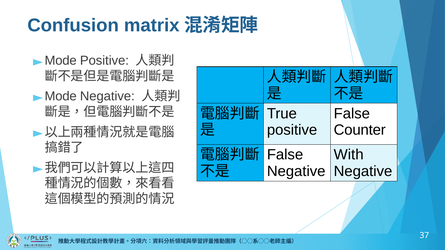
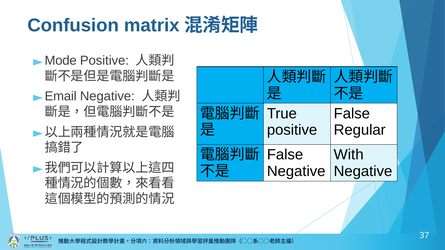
Mode at (61, 96): Mode -> Email
Counter: Counter -> Regular
